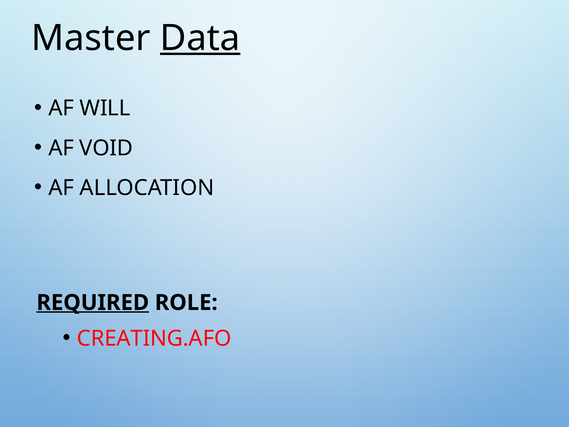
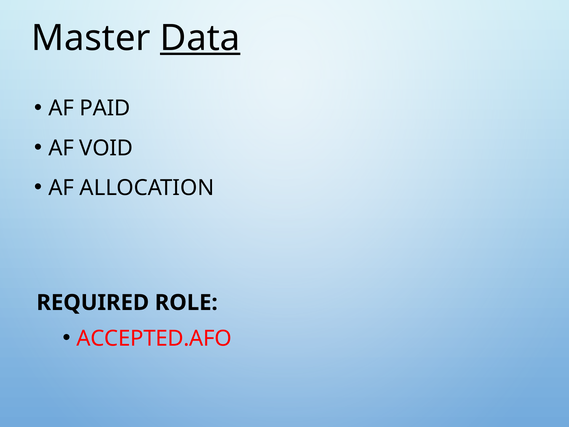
WILL: WILL -> PAID
REQUIRED underline: present -> none
CREATING.AFO: CREATING.AFO -> ACCEPTED.AFO
